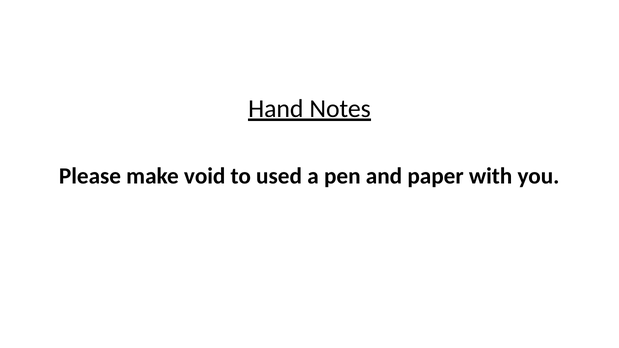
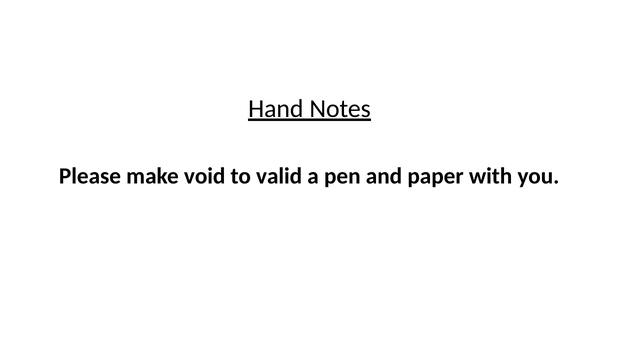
used: used -> valid
